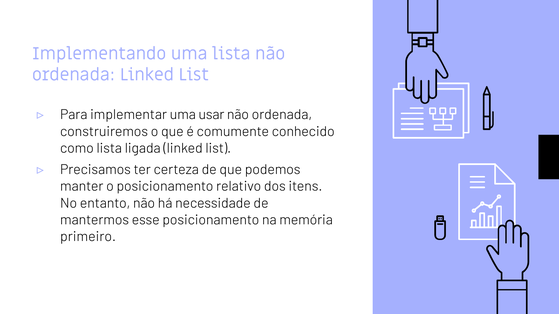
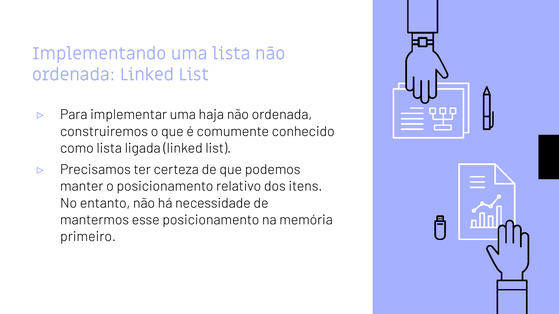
usar: usar -> haja
